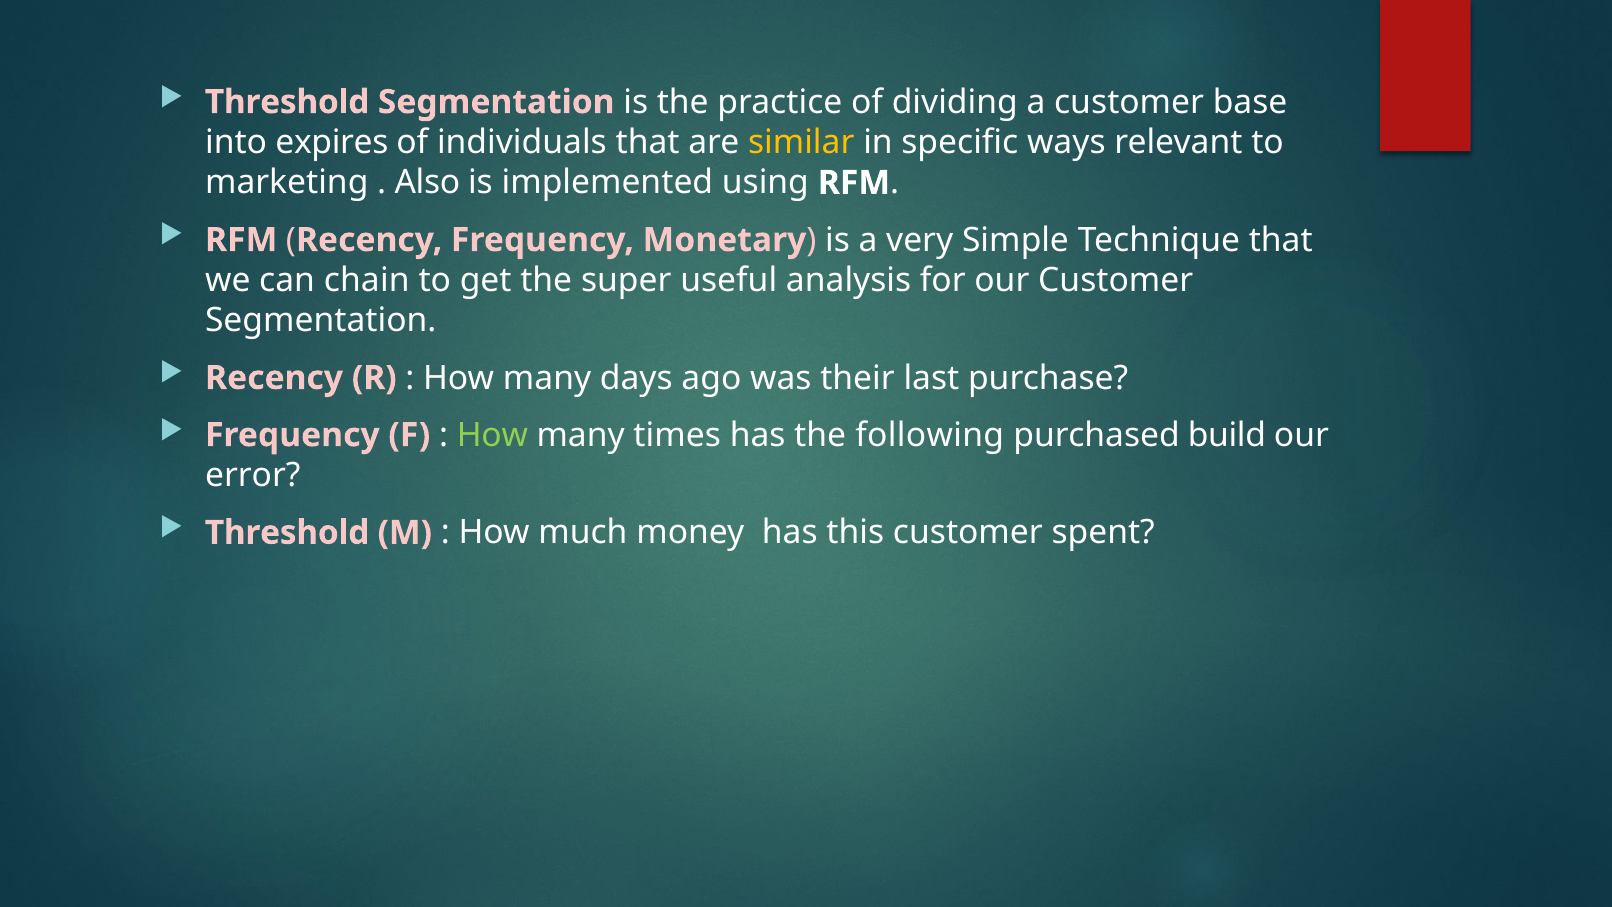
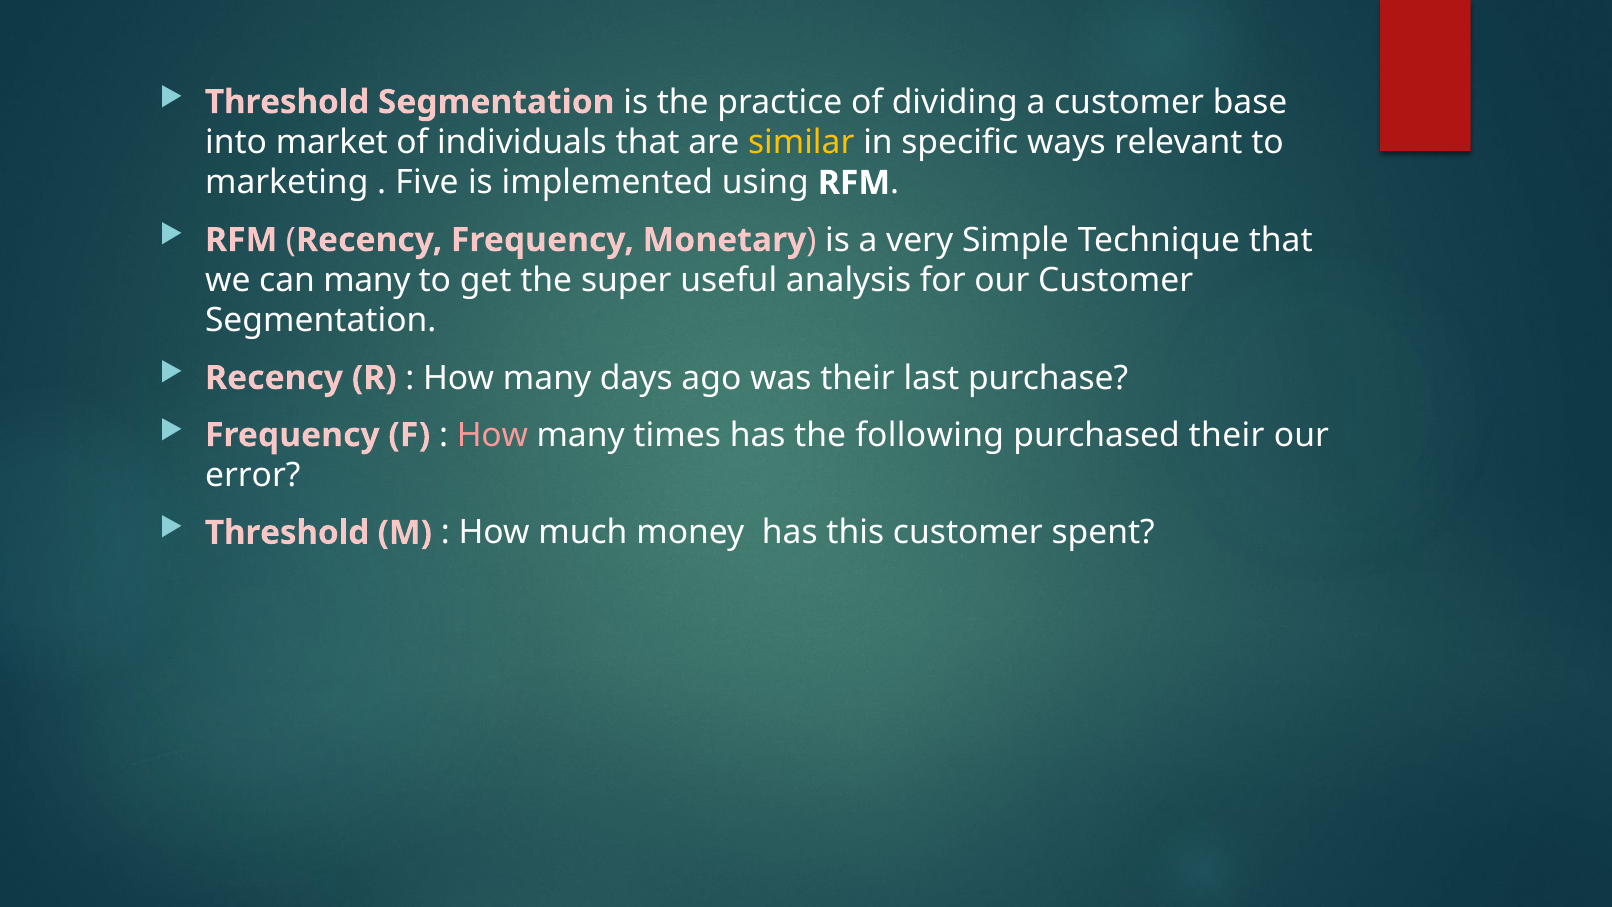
expires: expires -> market
Also: Also -> Five
can chain: chain -> many
How at (492, 435) colour: light green -> pink
purchased build: build -> their
